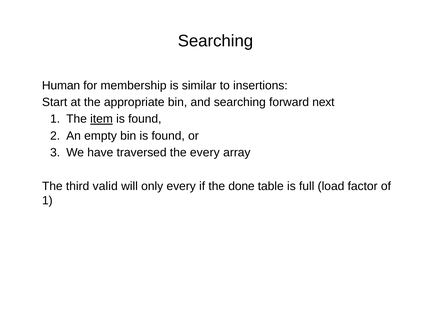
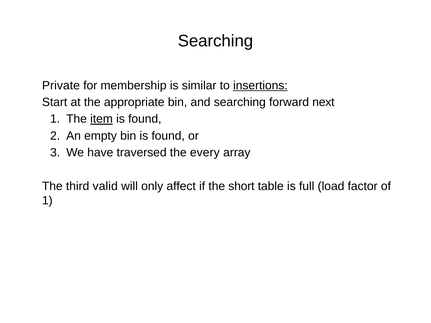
Human: Human -> Private
insertions underline: none -> present
only every: every -> affect
done: done -> short
